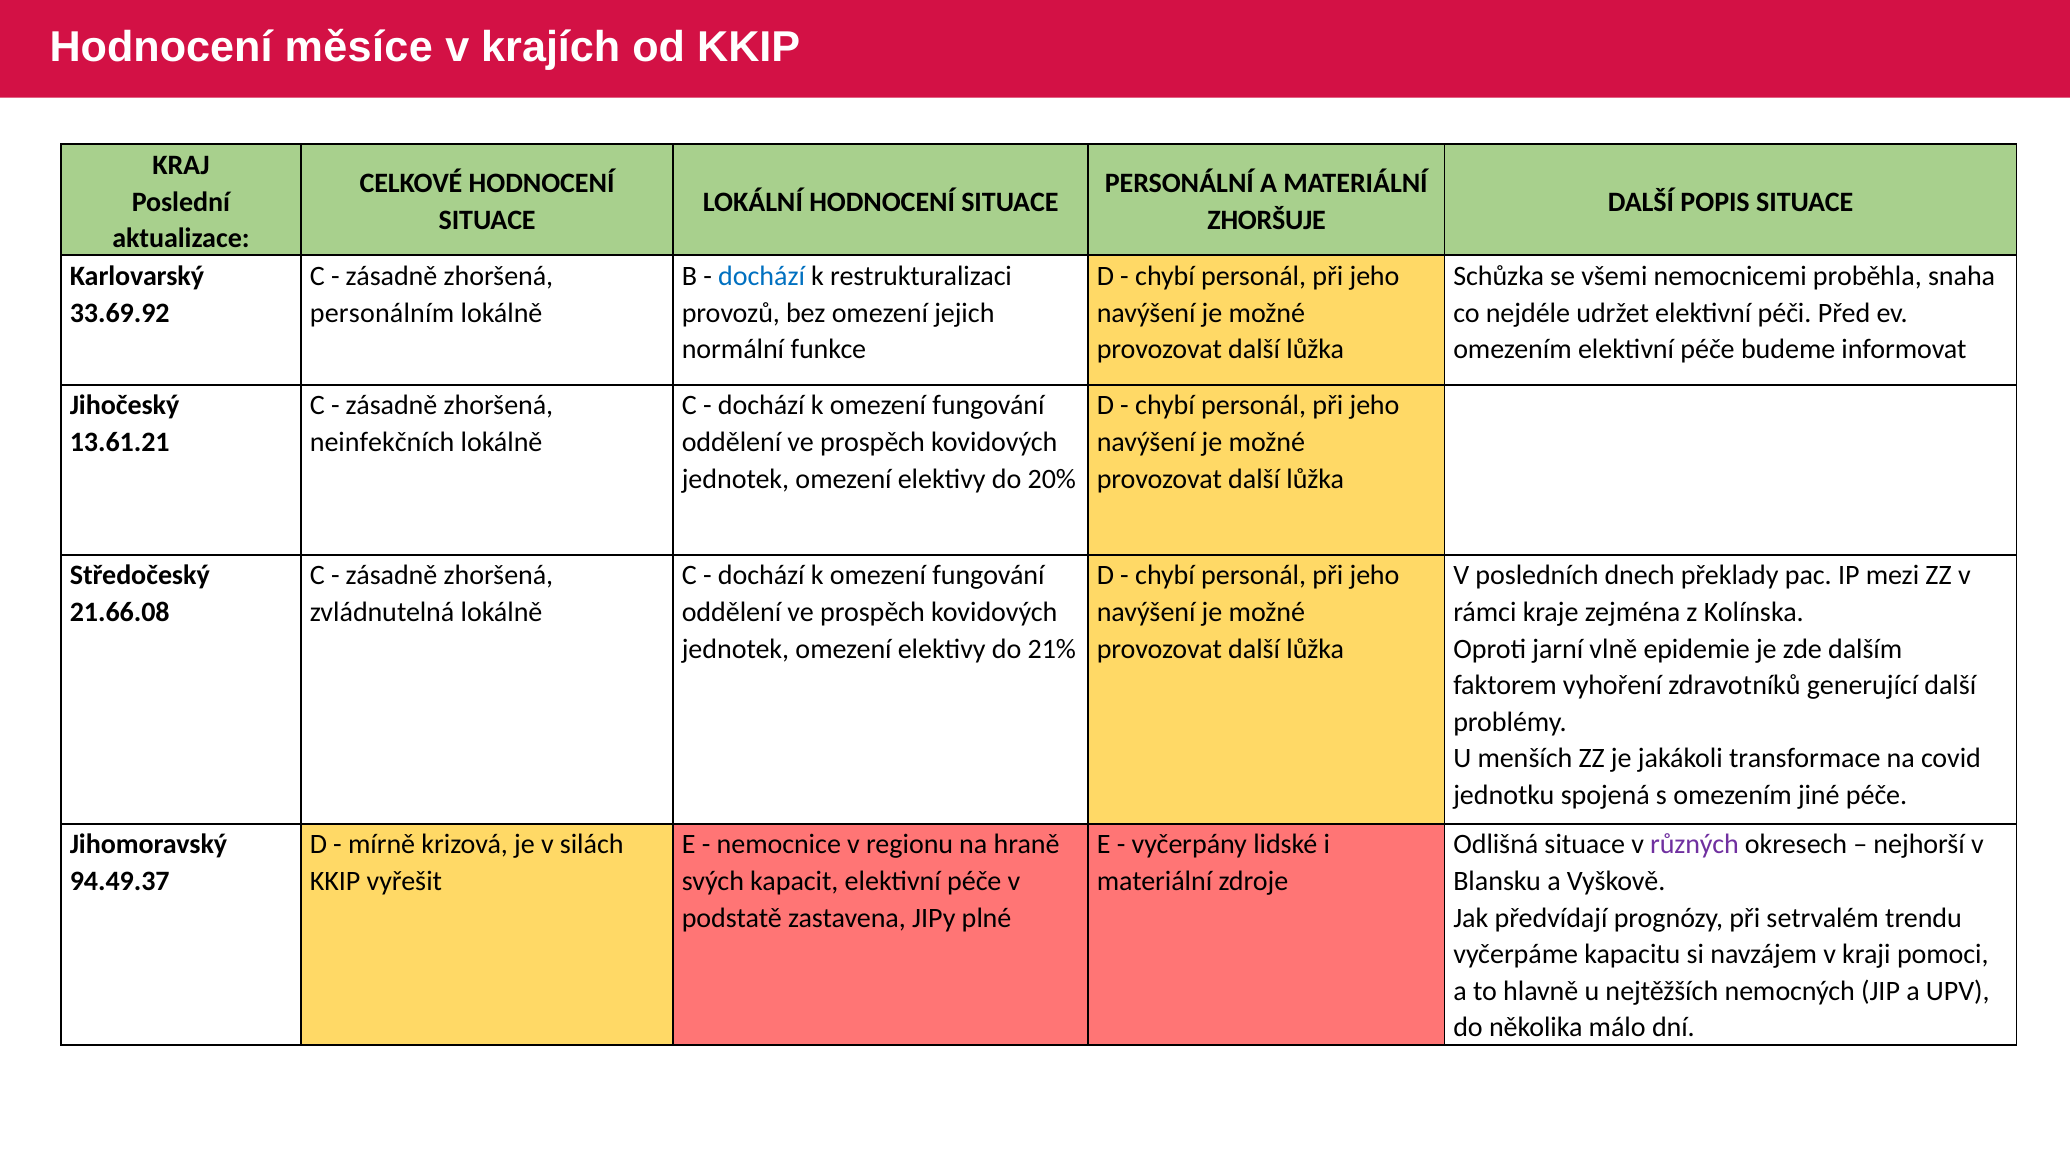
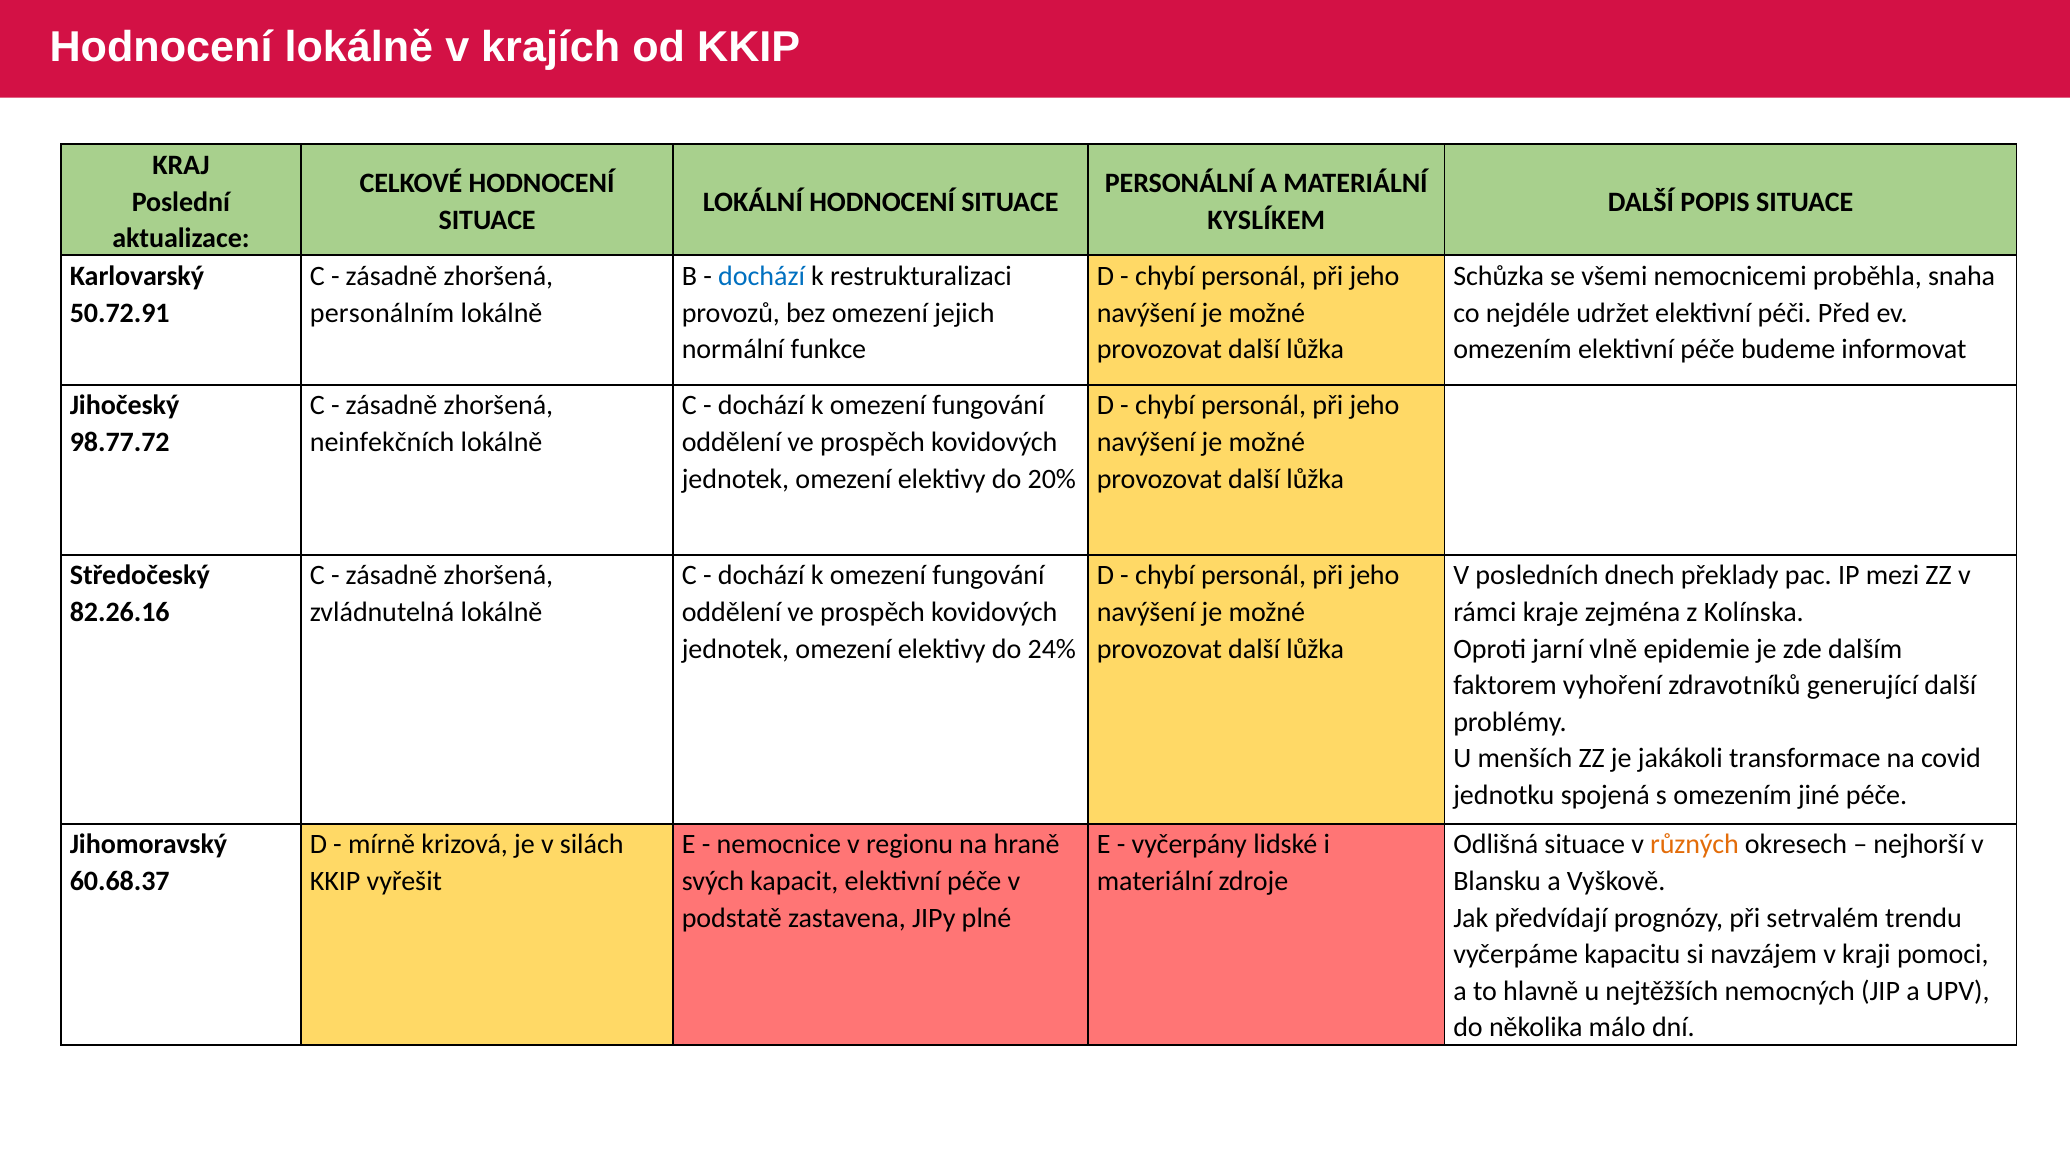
Hodnocení měsíce: měsíce -> lokálně
ZHORŠUJE: ZHORŠUJE -> KYSLÍKEM
33.69.92: 33.69.92 -> 50.72.91
13.61.21: 13.61.21 -> 98.77.72
21.66.08: 21.66.08 -> 82.26.16
21%: 21% -> 24%
různých colour: purple -> orange
94.49.37: 94.49.37 -> 60.68.37
